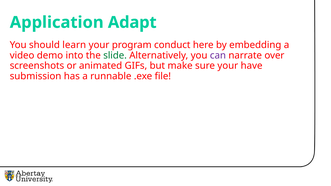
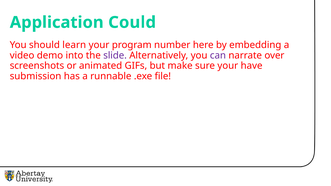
Adapt: Adapt -> Could
conduct: conduct -> number
slide colour: green -> purple
